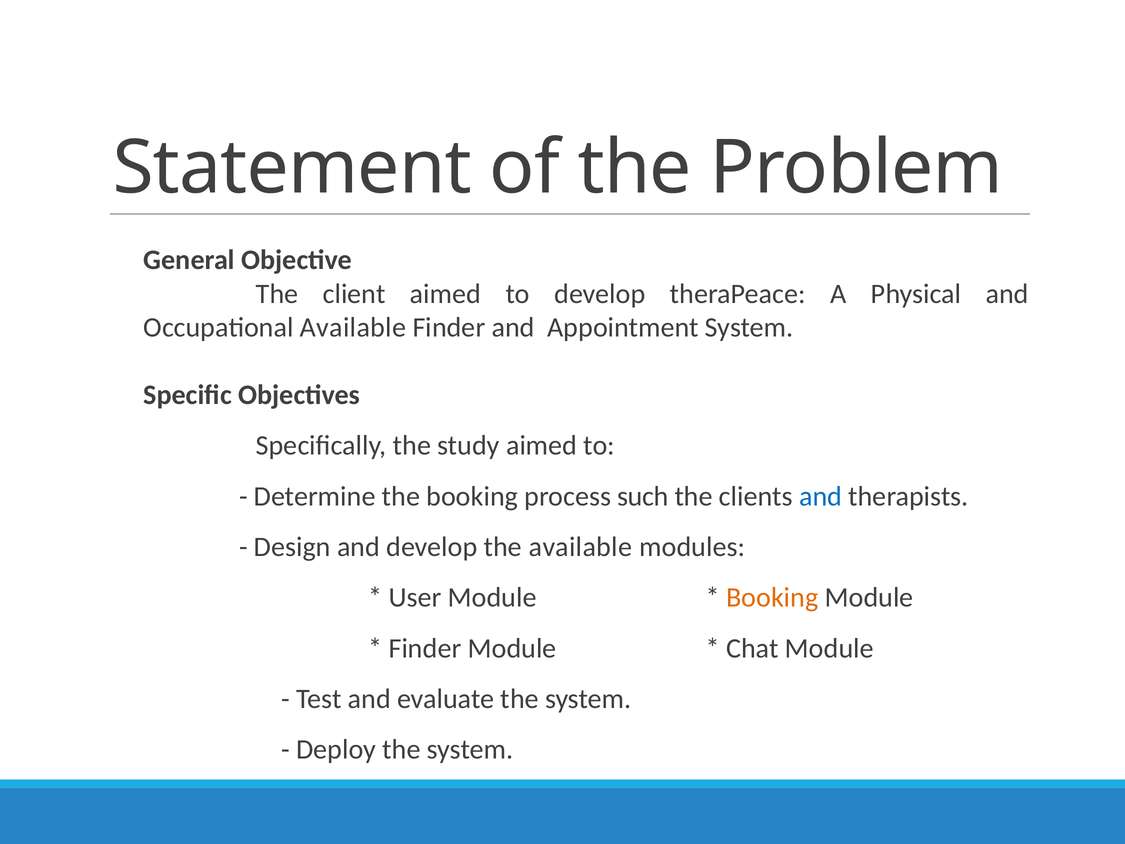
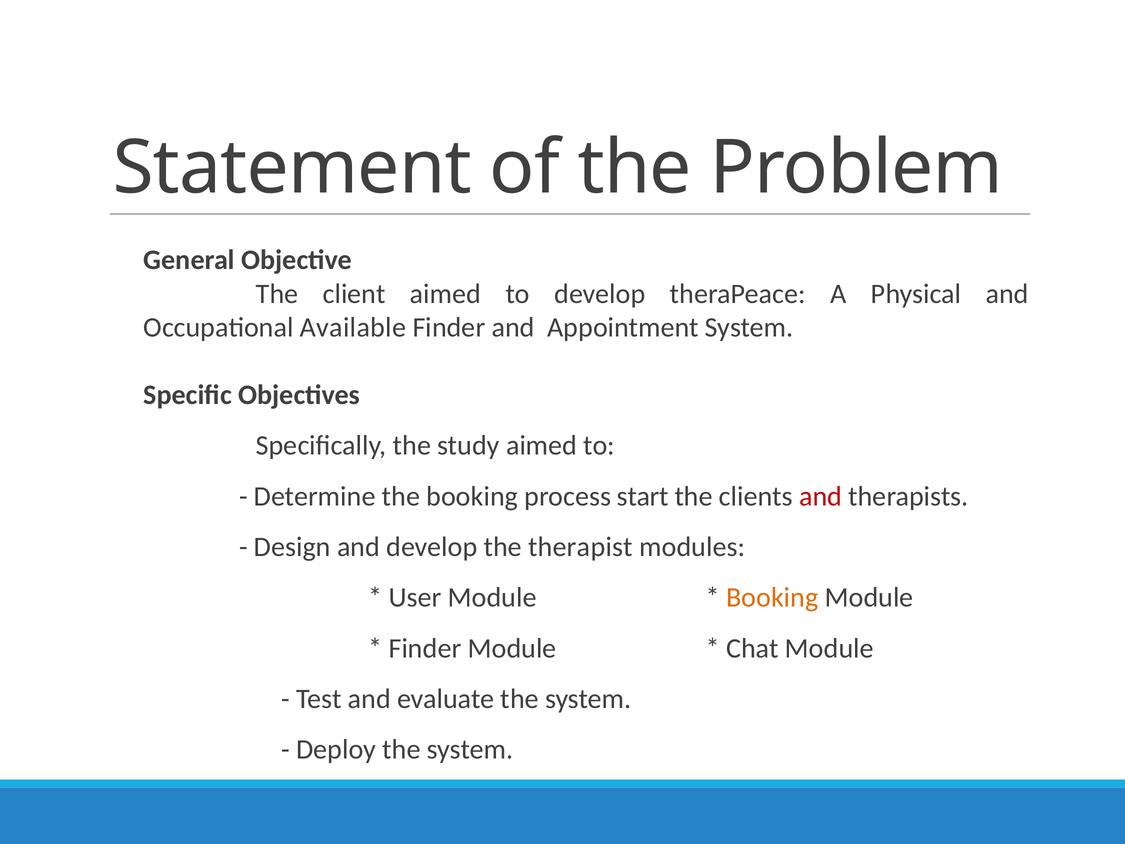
such: such -> start
and at (821, 496) colour: blue -> red
the available: available -> therapist
